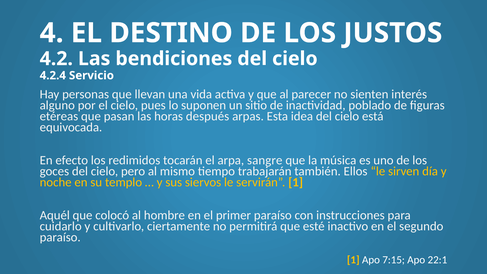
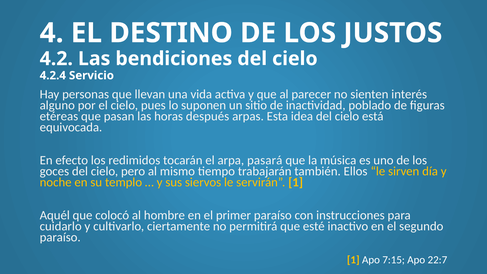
sangre: sangre -> pasará
22:1: 22:1 -> 22:7
